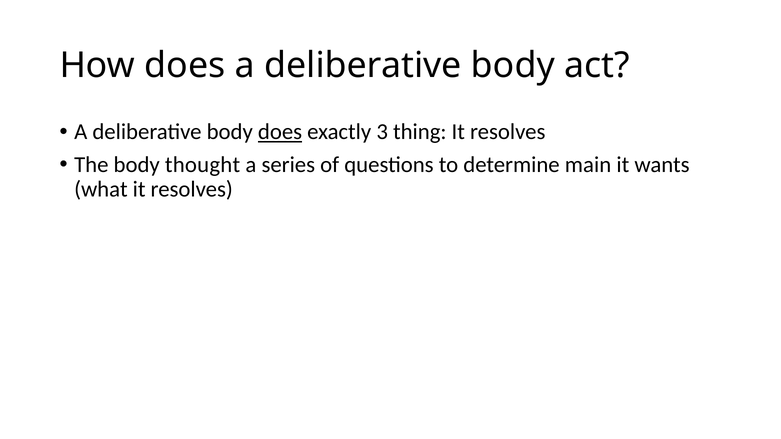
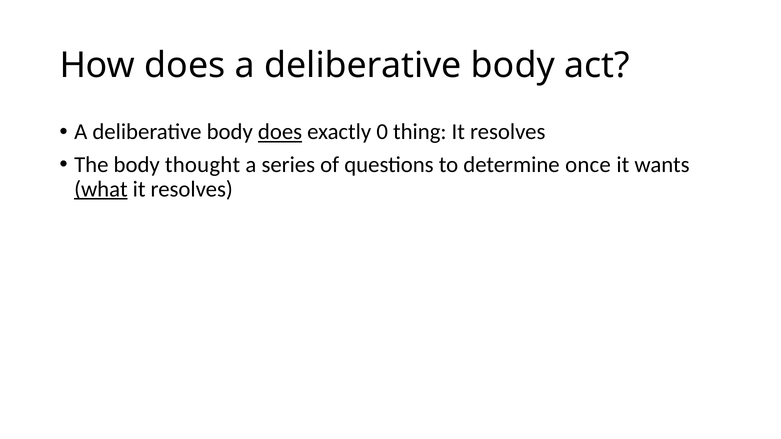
3: 3 -> 0
main: main -> once
what underline: none -> present
